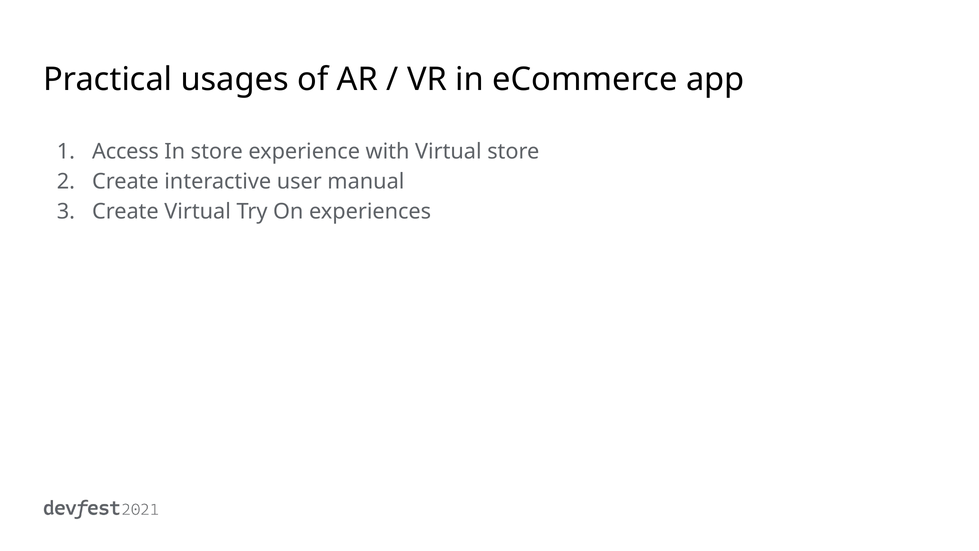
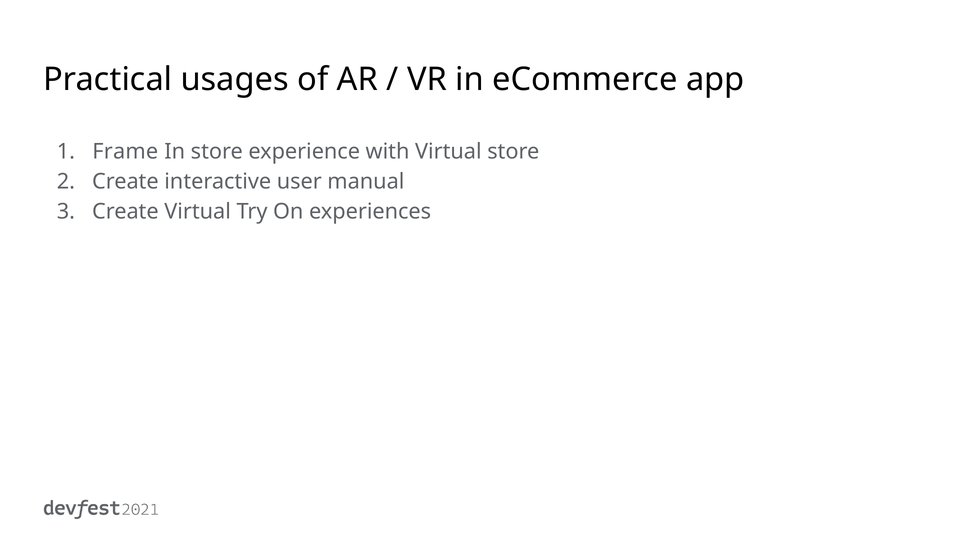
Access: Access -> Frame
